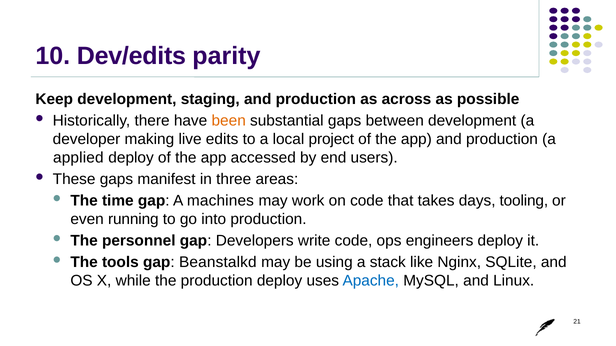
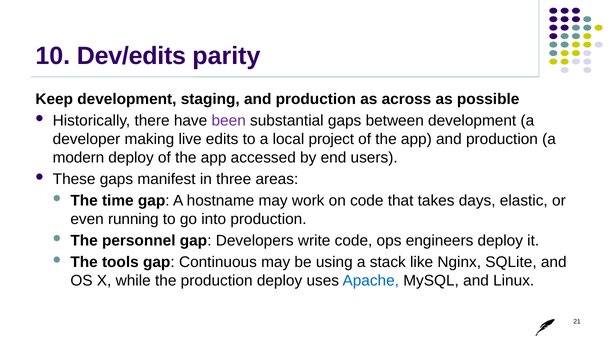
been colour: orange -> purple
applied: applied -> modern
machines: machines -> hostname
tooling: tooling -> elastic
Beanstalkd: Beanstalkd -> Continuous
